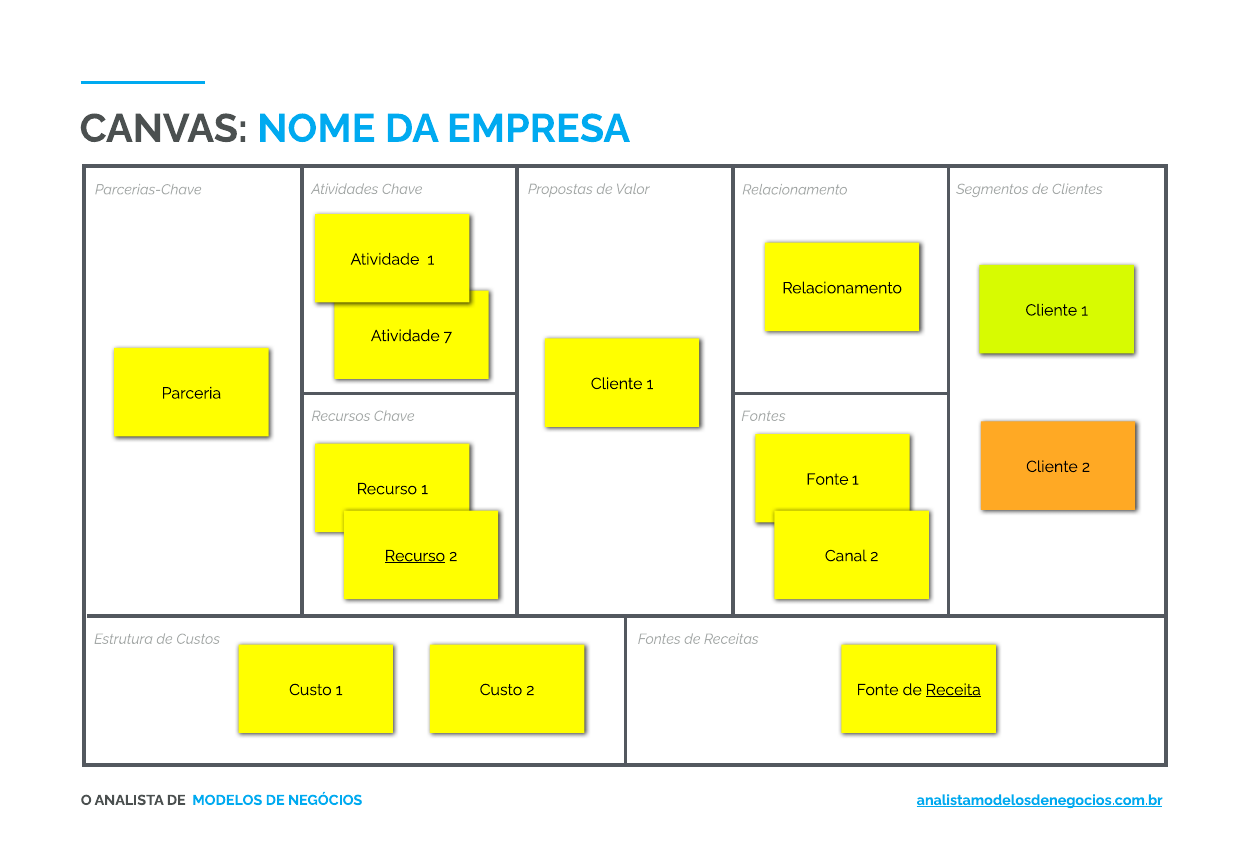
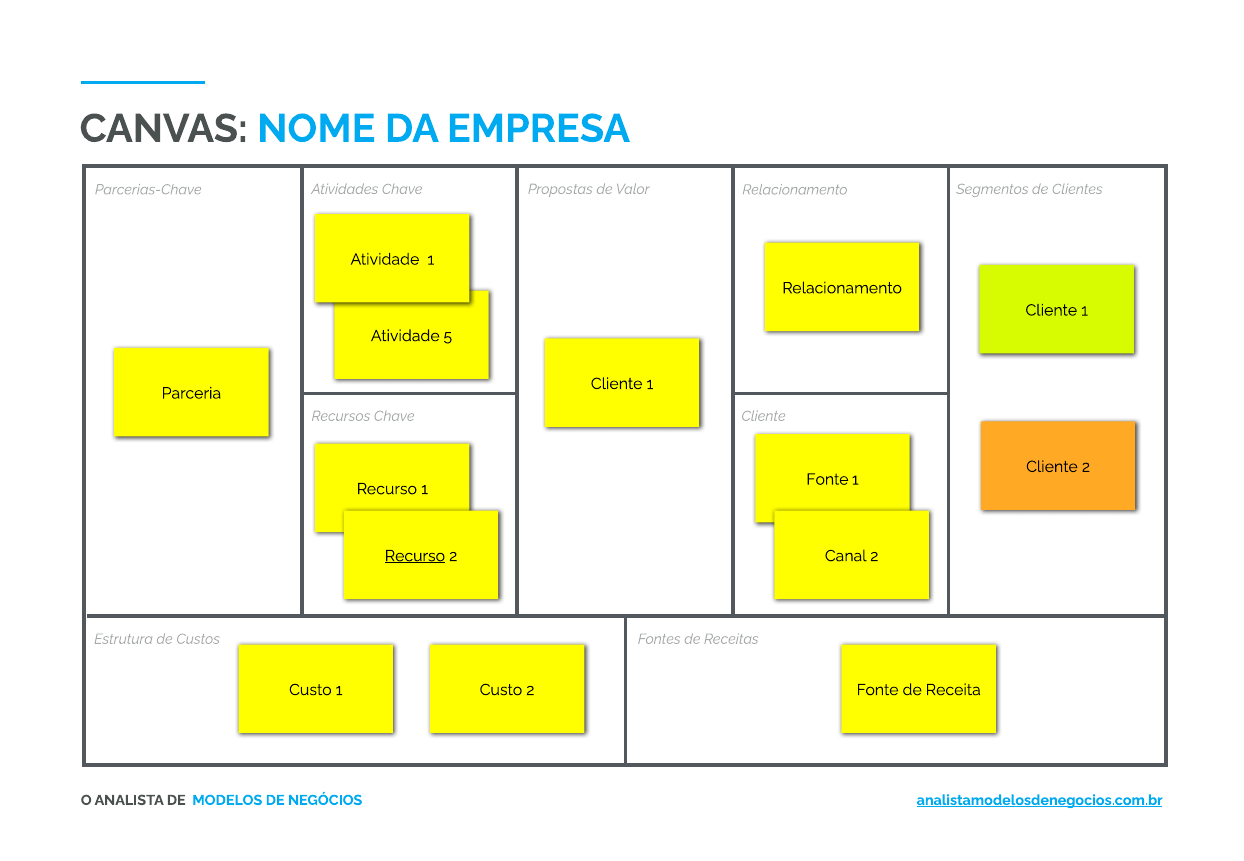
7: 7 -> 5
Chave Fontes: Fontes -> Cliente
Receita underline: present -> none
